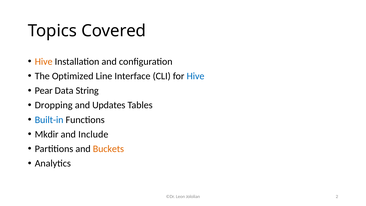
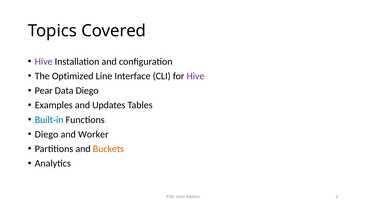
Hive at (44, 61) colour: orange -> purple
Hive at (196, 76) colour: blue -> purple
Data String: String -> Diego
Dropping: Dropping -> Examples
Mkdir at (47, 134): Mkdir -> Diego
Include: Include -> Worker
